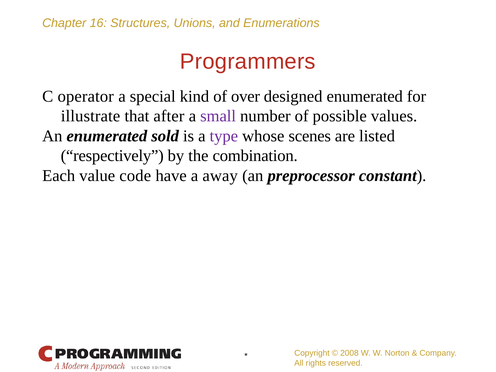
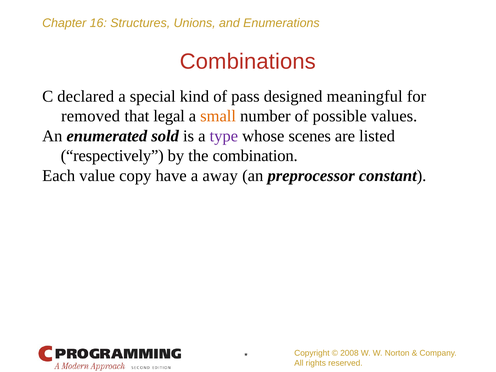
Programmers: Programmers -> Combinations
operator: operator -> declared
over: over -> pass
designed enumerated: enumerated -> meaningful
illustrate: illustrate -> removed
after: after -> legal
small colour: purple -> orange
code: code -> copy
